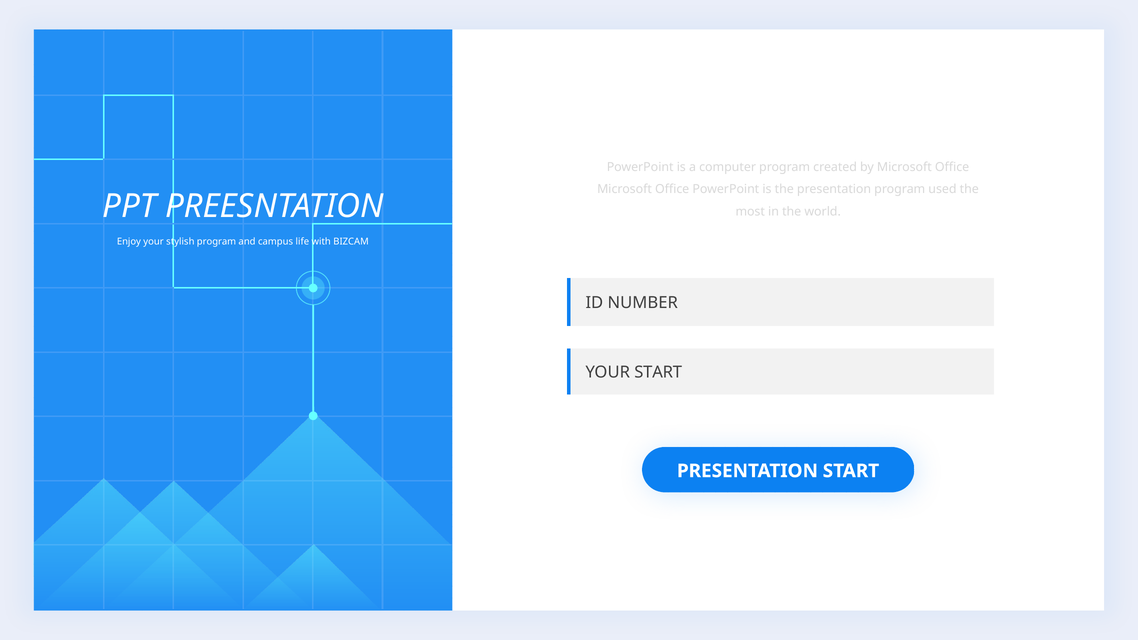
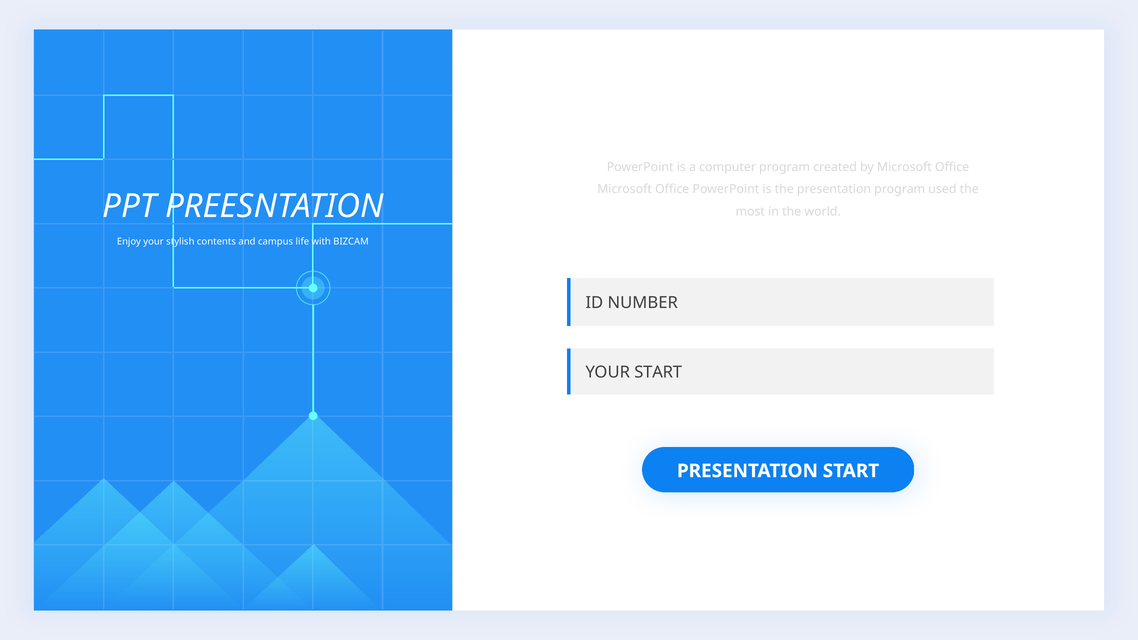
stylish program: program -> contents
